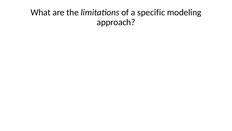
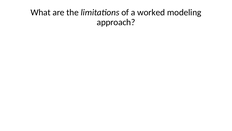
specific: specific -> worked
